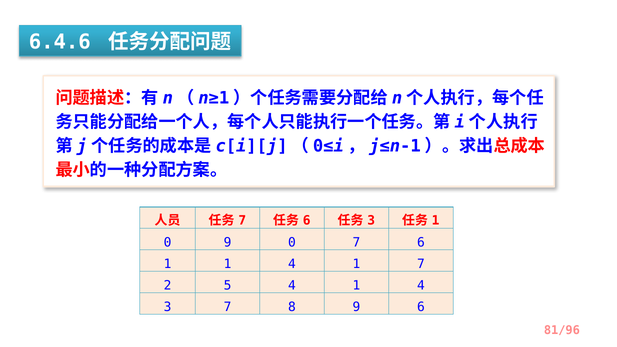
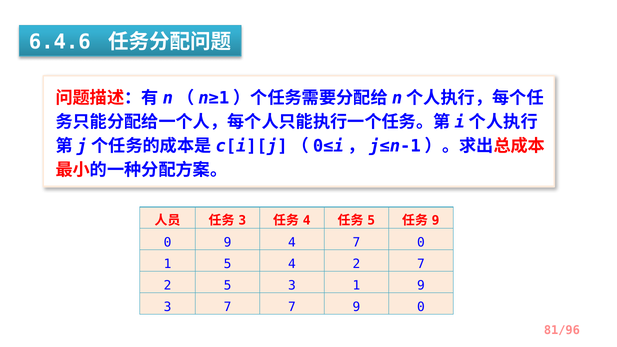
7 at (242, 221): 7 -> 3
6 at (307, 221): 6 -> 4
3 at (371, 221): 3 -> 5
1 at (436, 221): 1 -> 9
9 0: 0 -> 4
7 6: 6 -> 0
1 1: 1 -> 5
1 at (356, 264): 1 -> 2
5 4: 4 -> 3
4 at (421, 286): 4 -> 9
7 8: 8 -> 7
6 at (421, 307): 6 -> 0
